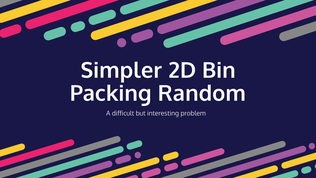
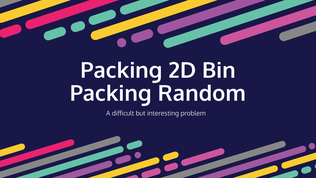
Simpler at (121, 71): Simpler -> Packing
